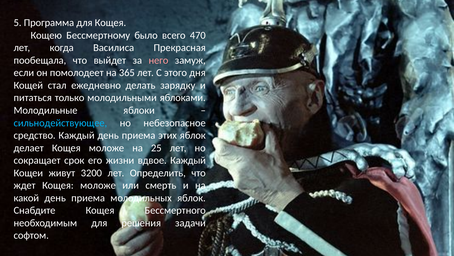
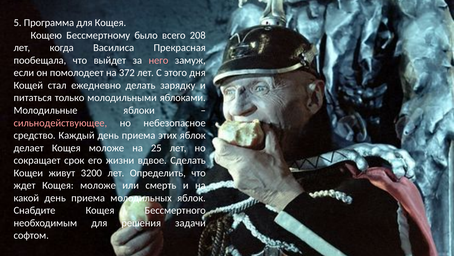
470: 470 -> 208
365: 365 -> 372
сильнодействующее colour: light blue -> pink
вдвое Каждый: Каждый -> Сделать
